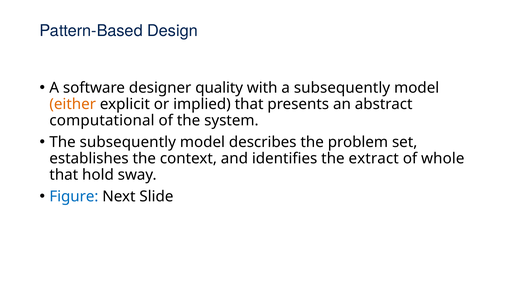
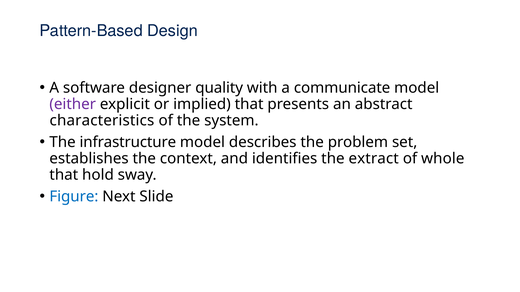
a subsequently: subsequently -> communicate
either colour: orange -> purple
computational: computational -> characteristics
The subsequently: subsequently -> infrastructure
